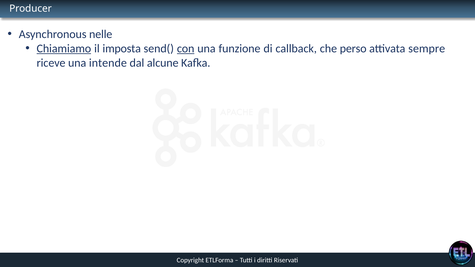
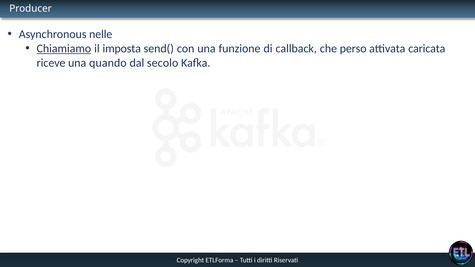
con underline: present -> none
sempre: sempre -> caricata
intende: intende -> quando
alcune: alcune -> secolo
